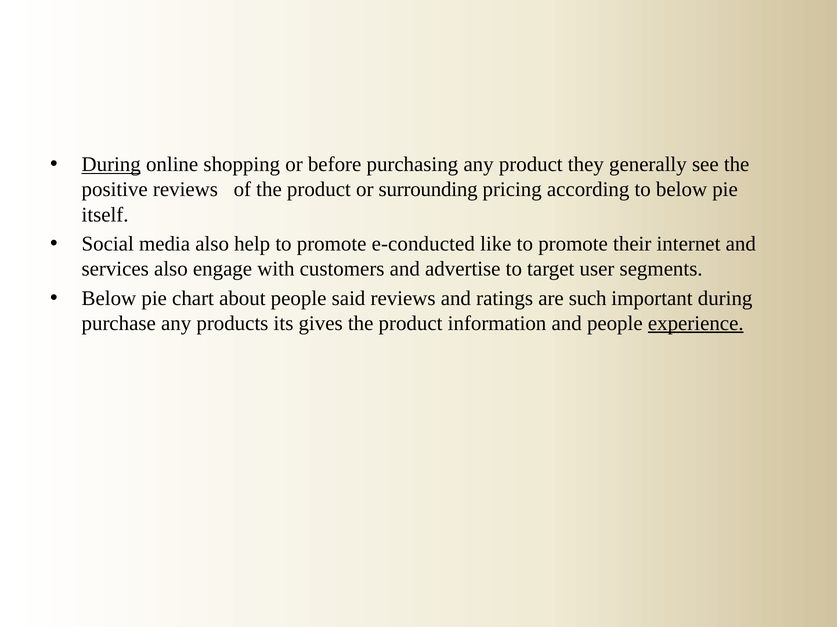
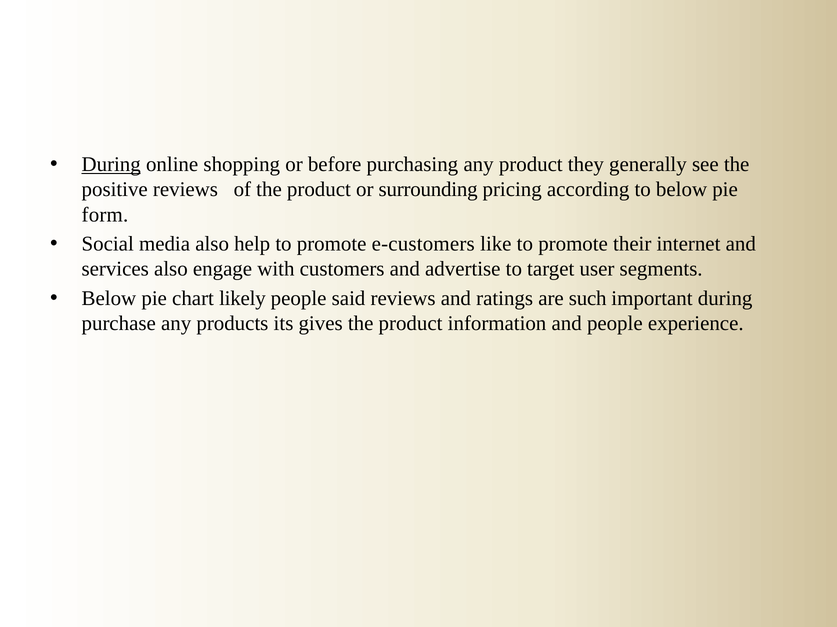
itself: itself -> form
e-conducted: e-conducted -> e-customers
about: about -> likely
experience underline: present -> none
